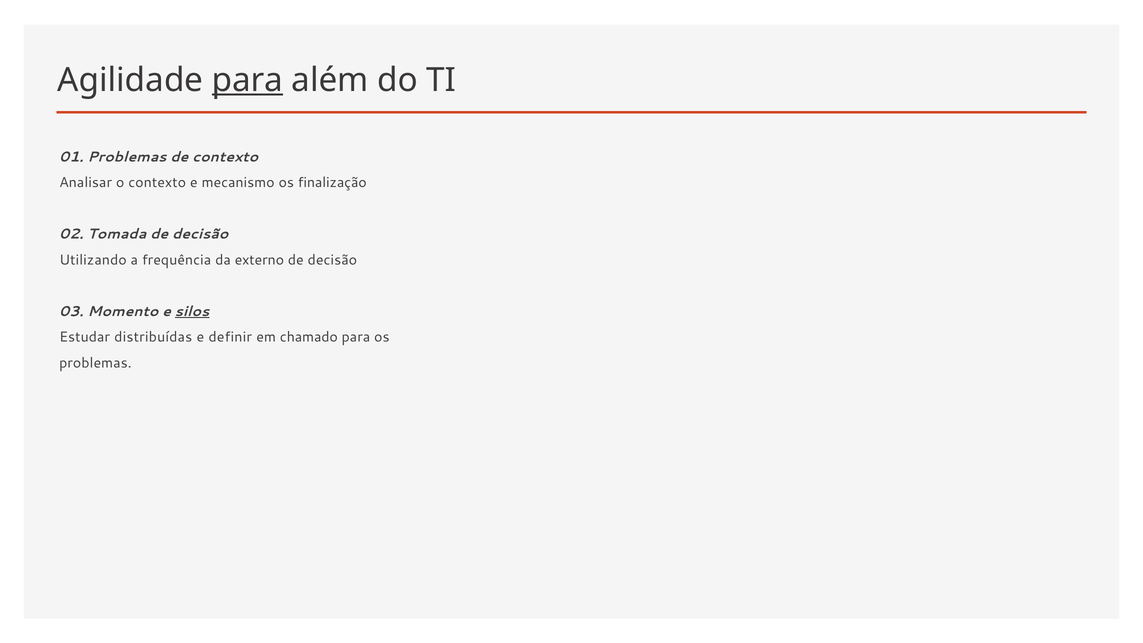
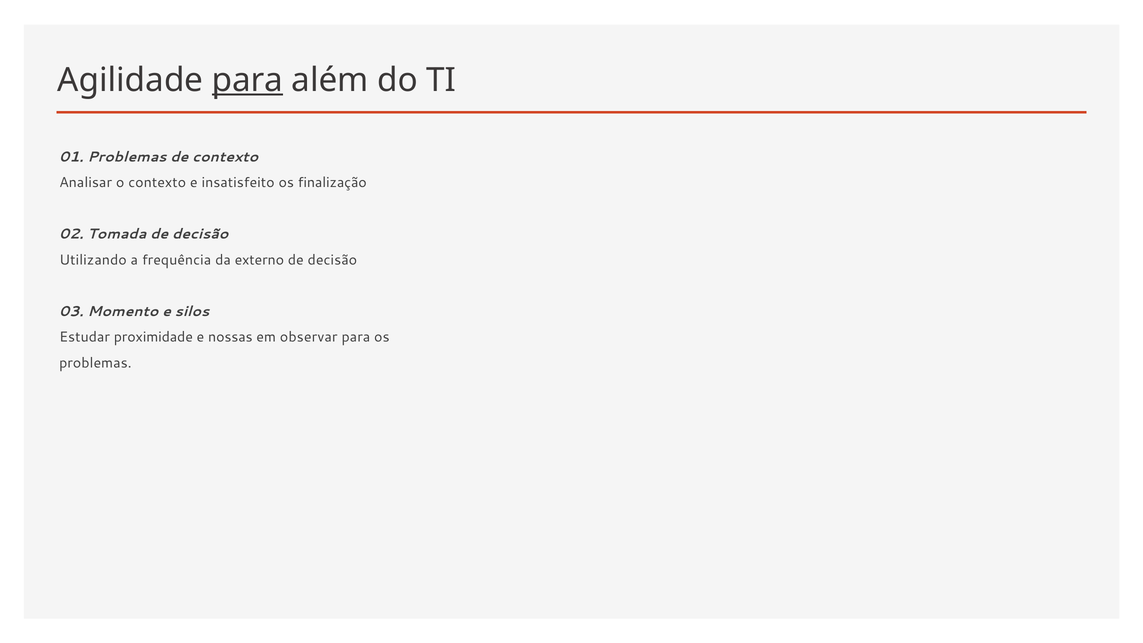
mecanismo: mecanismo -> insatisfeito
silos underline: present -> none
distribuídas: distribuídas -> proximidade
definir: definir -> nossas
chamado: chamado -> observar
